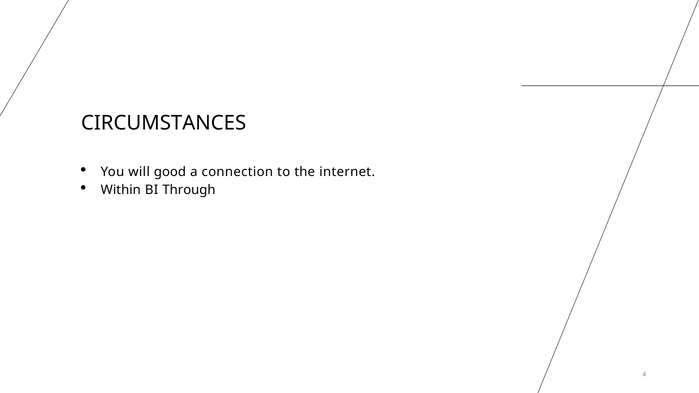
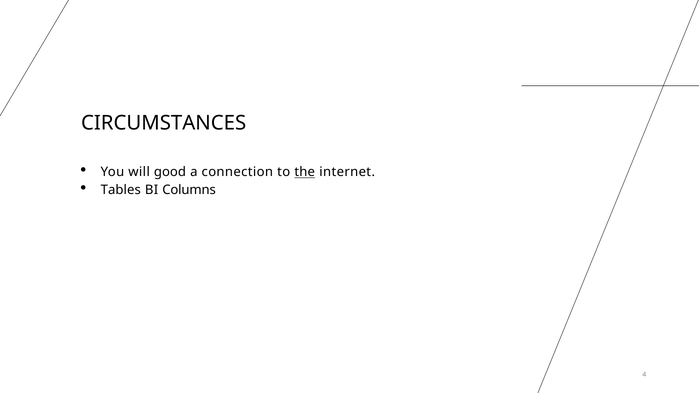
the underline: none -> present
Within: Within -> Tables
Through: Through -> Columns
